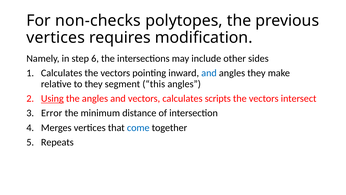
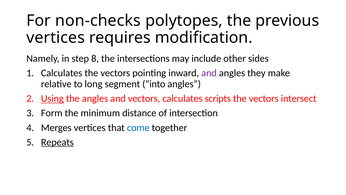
6: 6 -> 8
and at (209, 73) colour: blue -> purple
to they: they -> long
this: this -> into
Error: Error -> Form
Repeats underline: none -> present
